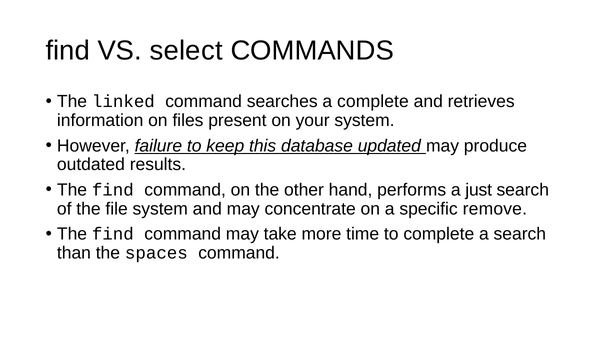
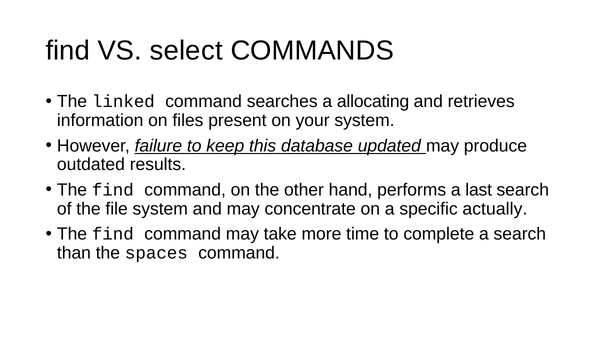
a complete: complete -> allocating
just: just -> last
remove: remove -> actually
